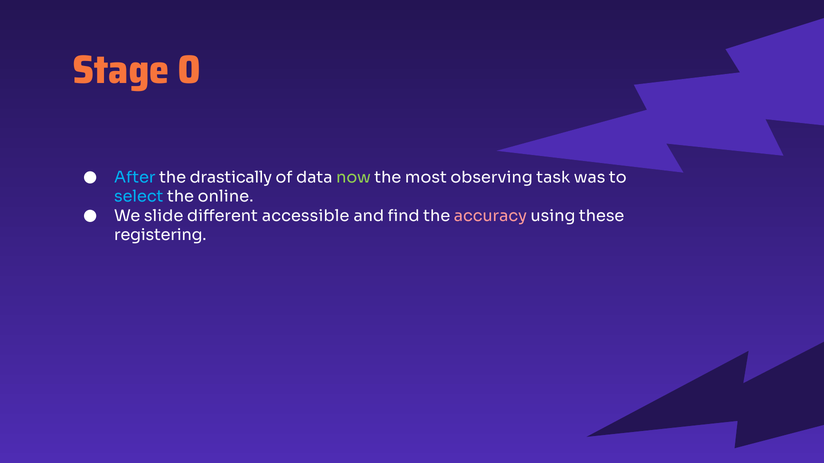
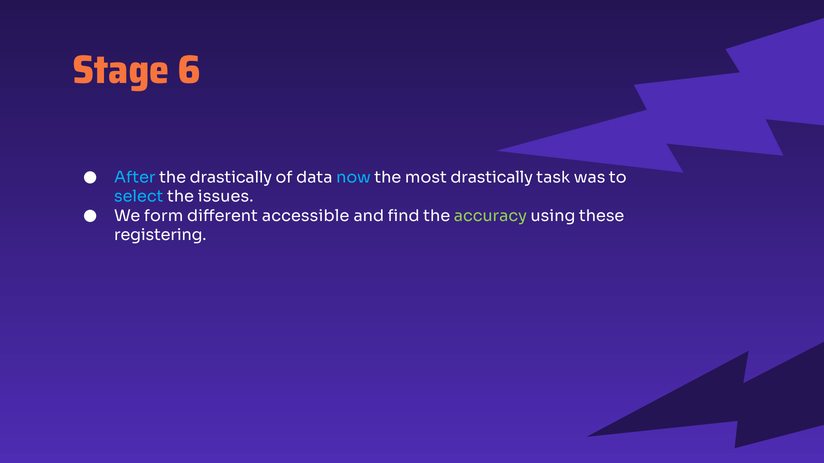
0: 0 -> 6
now colour: light green -> light blue
most observing: observing -> drastically
online: online -> issues
slide: slide -> form
accuracy colour: pink -> light green
